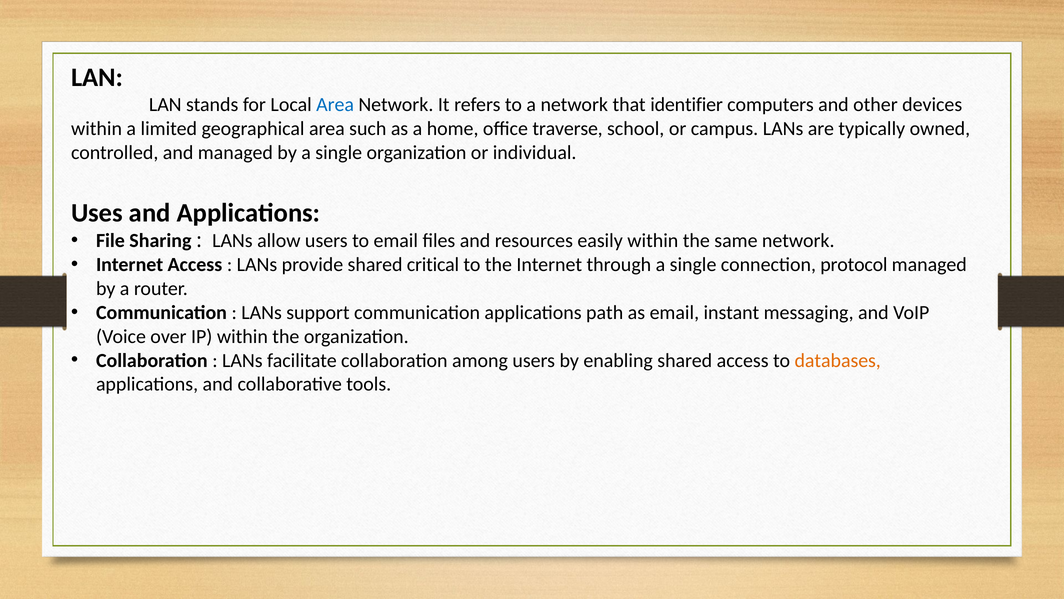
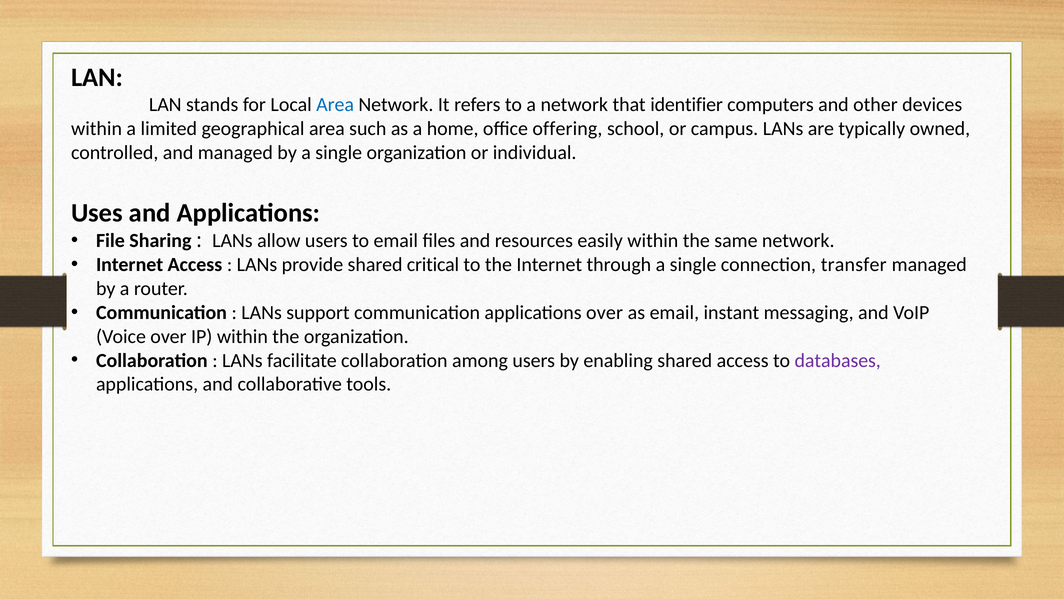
traverse: traverse -> offering
protocol: protocol -> transfer
applications path: path -> over
databases colour: orange -> purple
